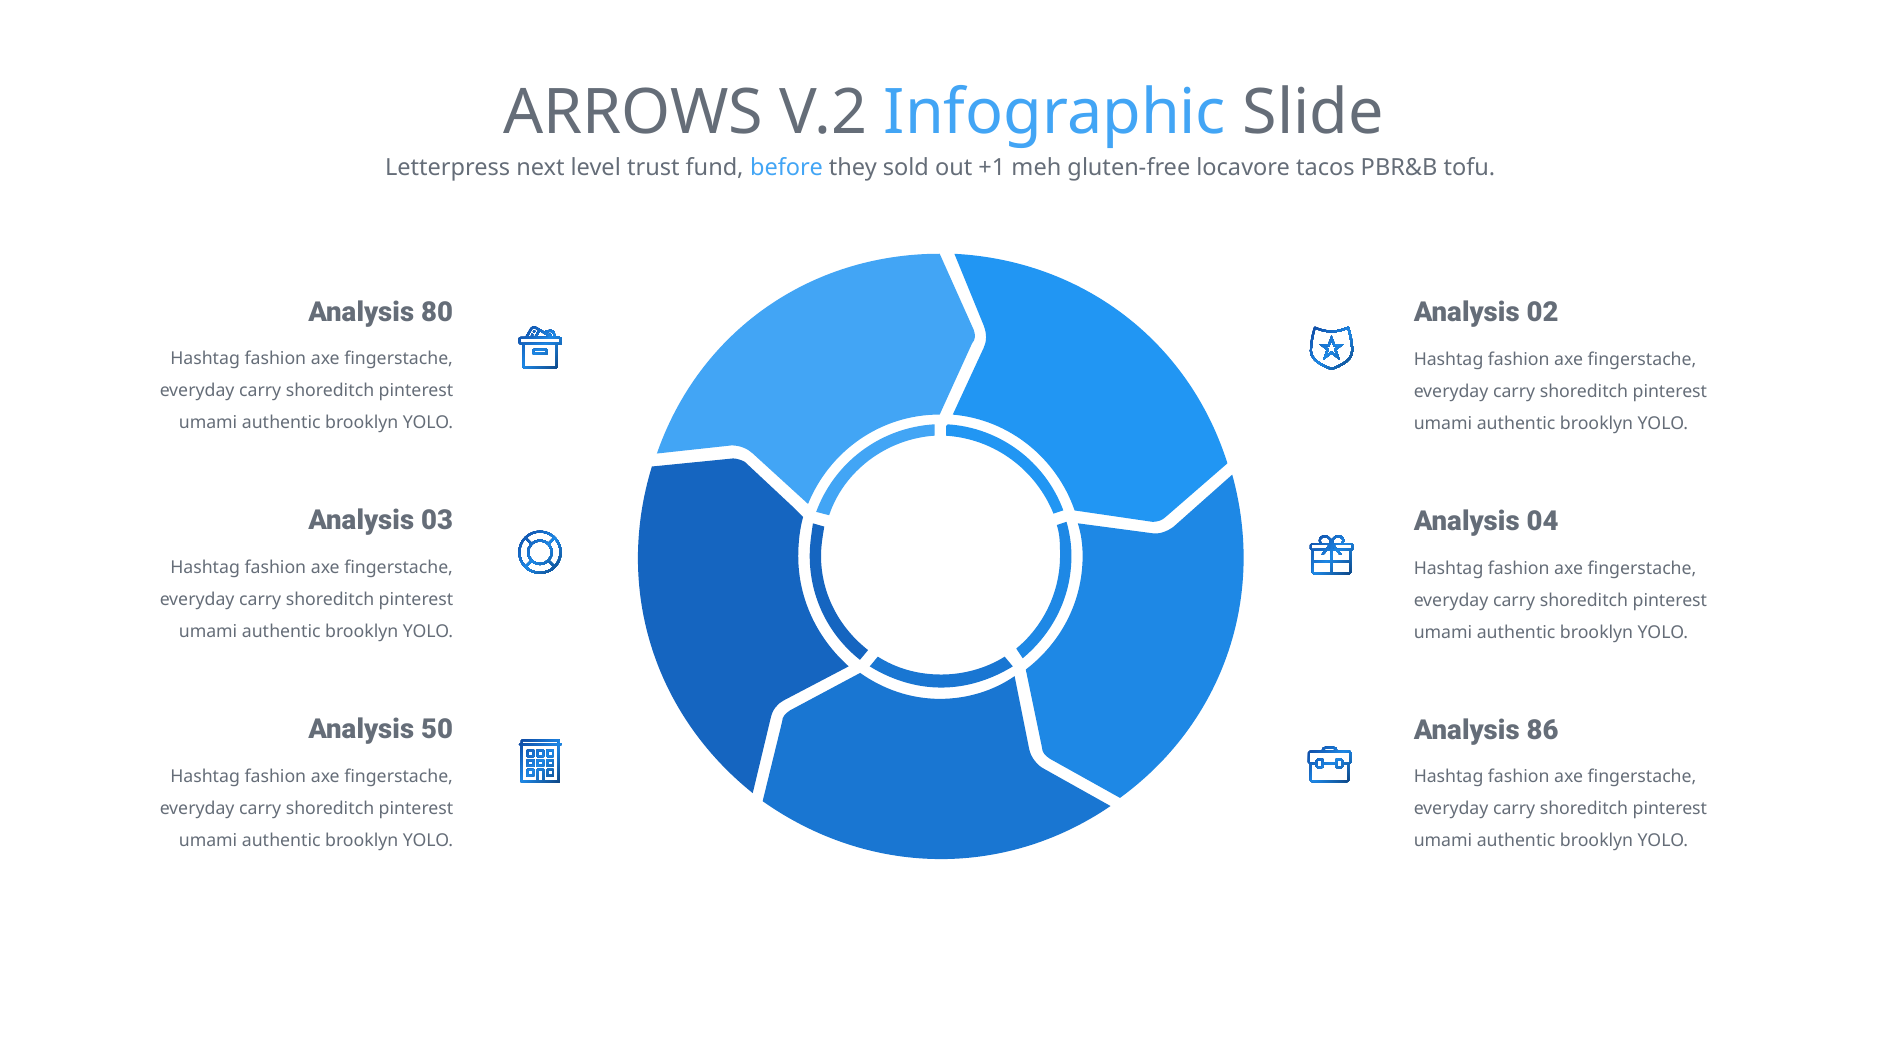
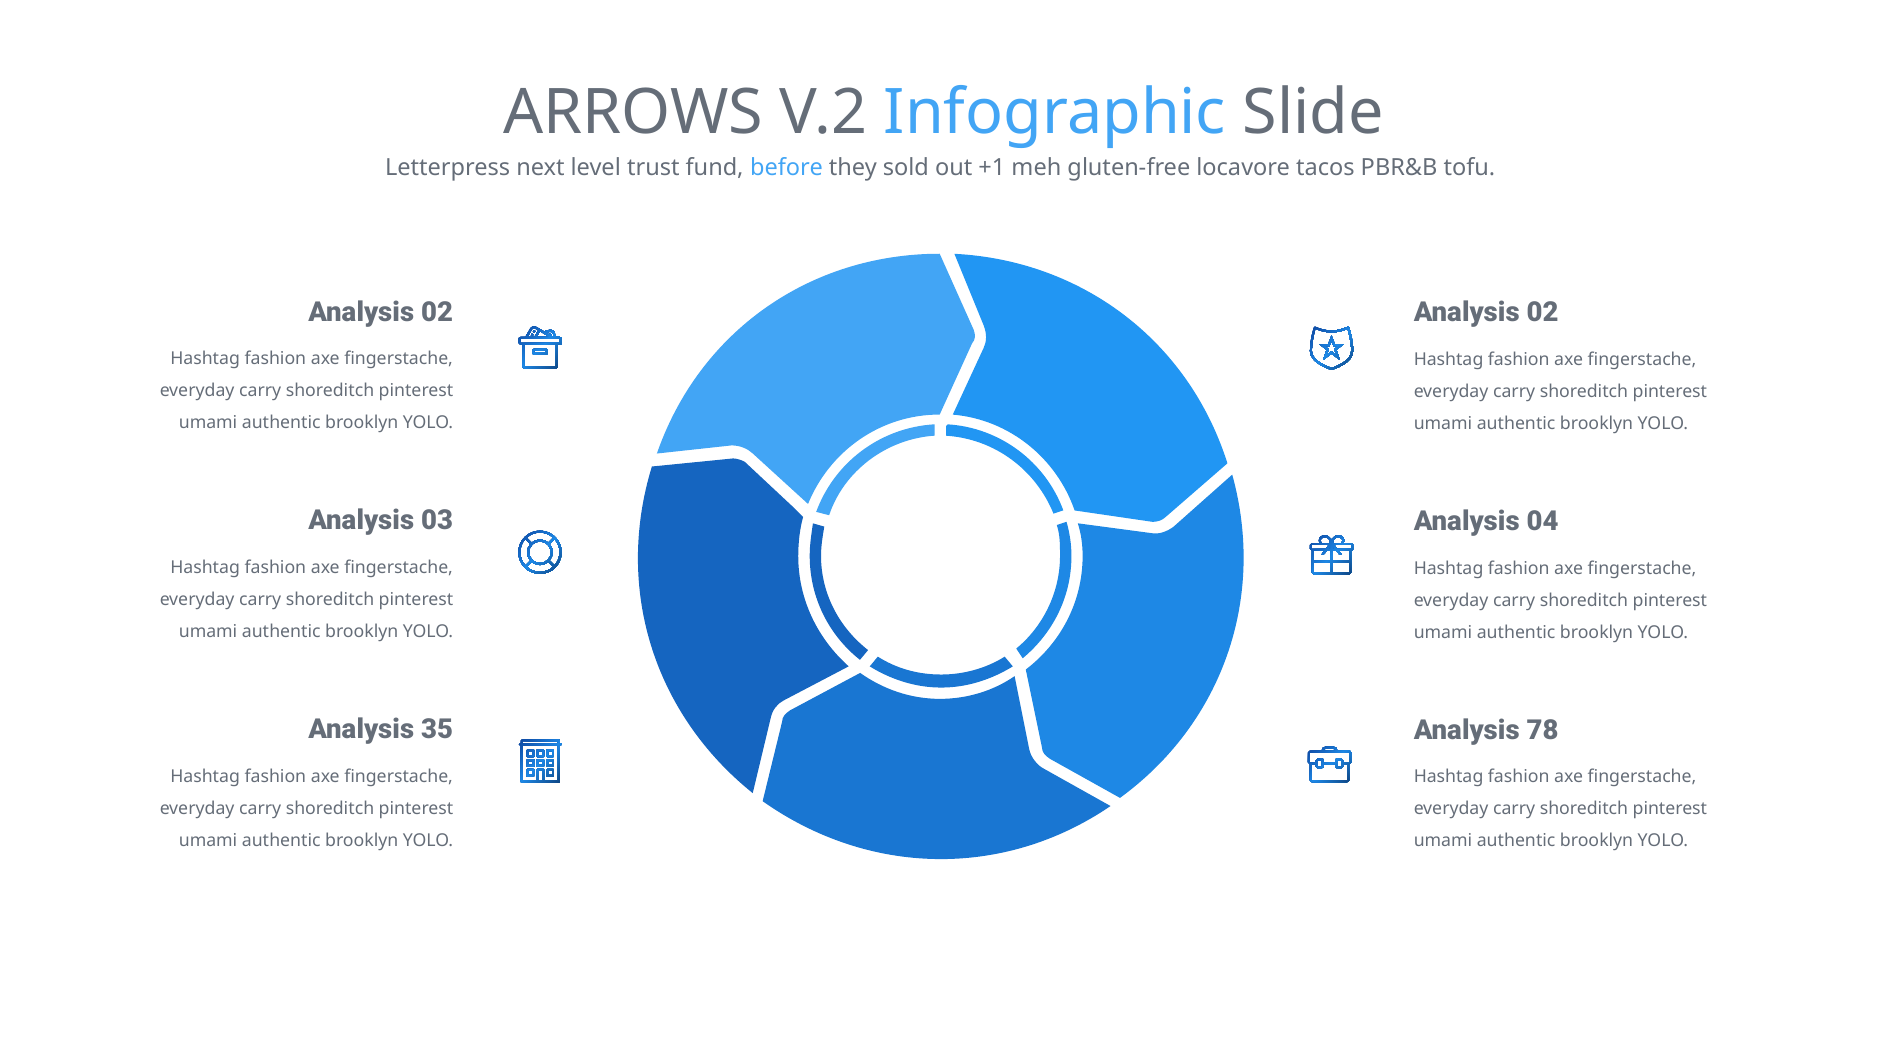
80 at (437, 312): 80 -> 02
50: 50 -> 35
86: 86 -> 78
